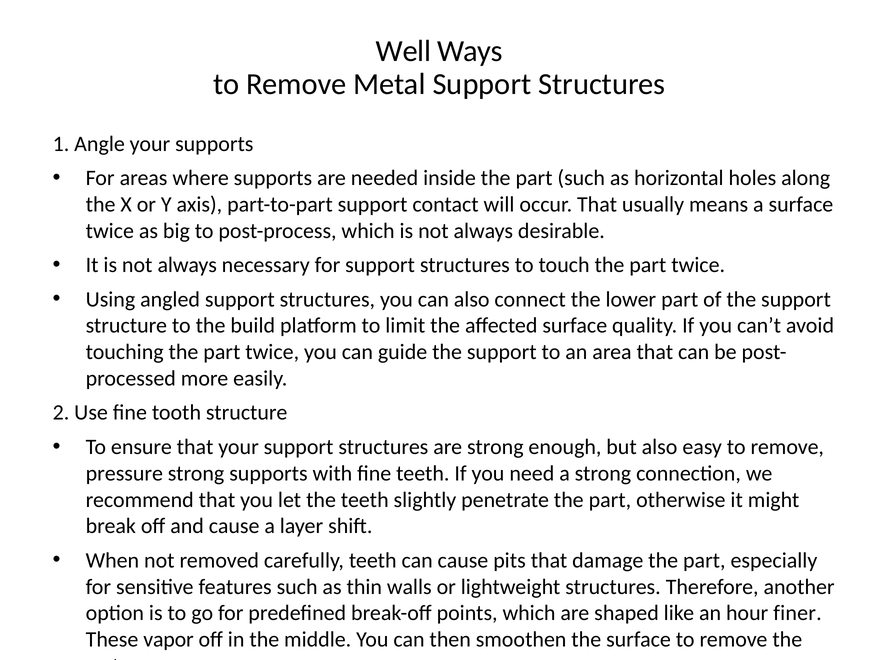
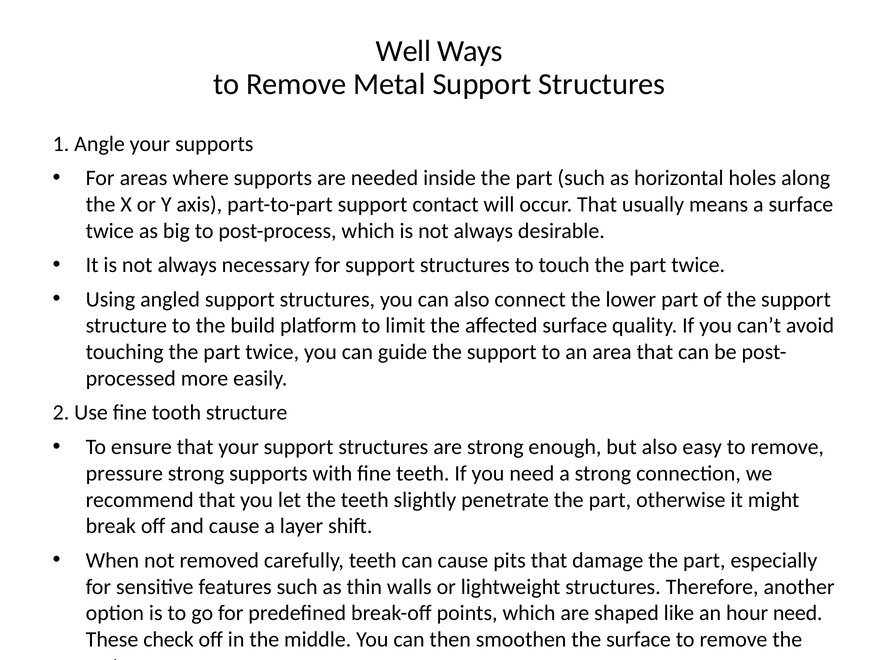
hour finer: finer -> need
vapor: vapor -> check
